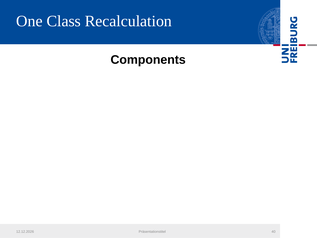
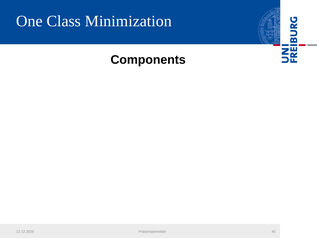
Recalculation: Recalculation -> Minimization
